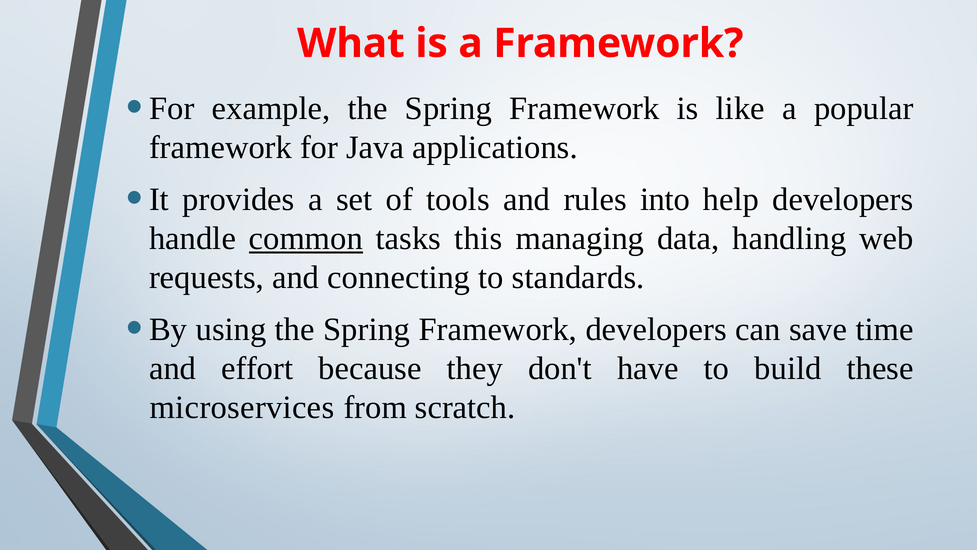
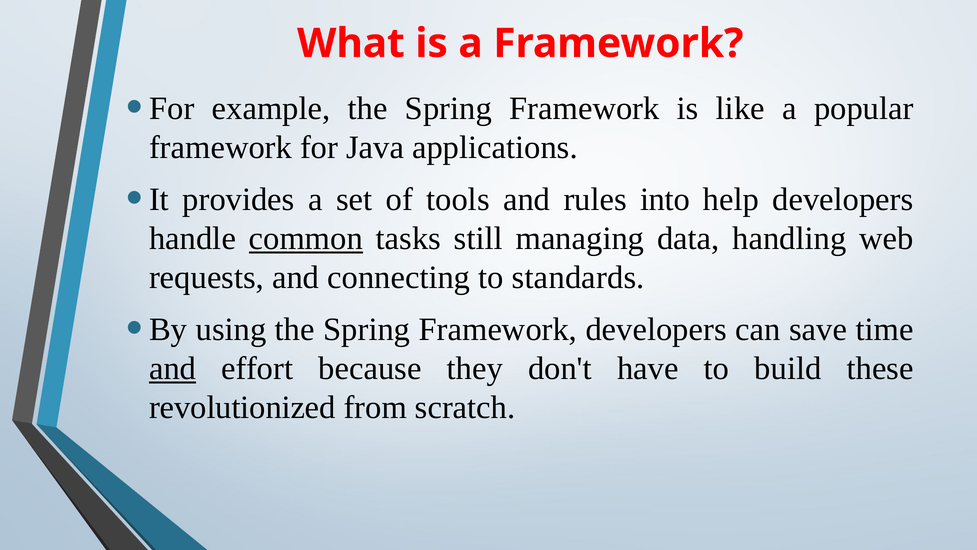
this: this -> still
and at (173, 368) underline: none -> present
microservices: microservices -> revolutionized
